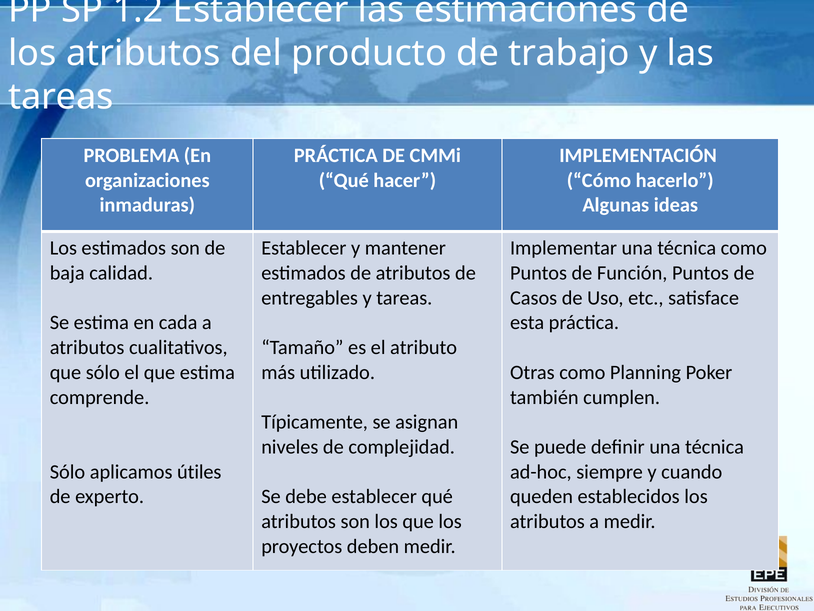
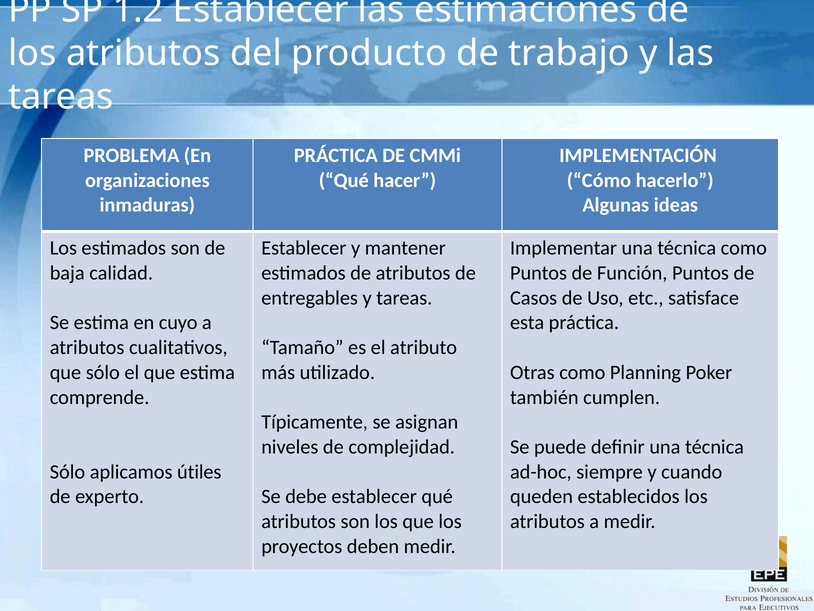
cada: cada -> cuyo
